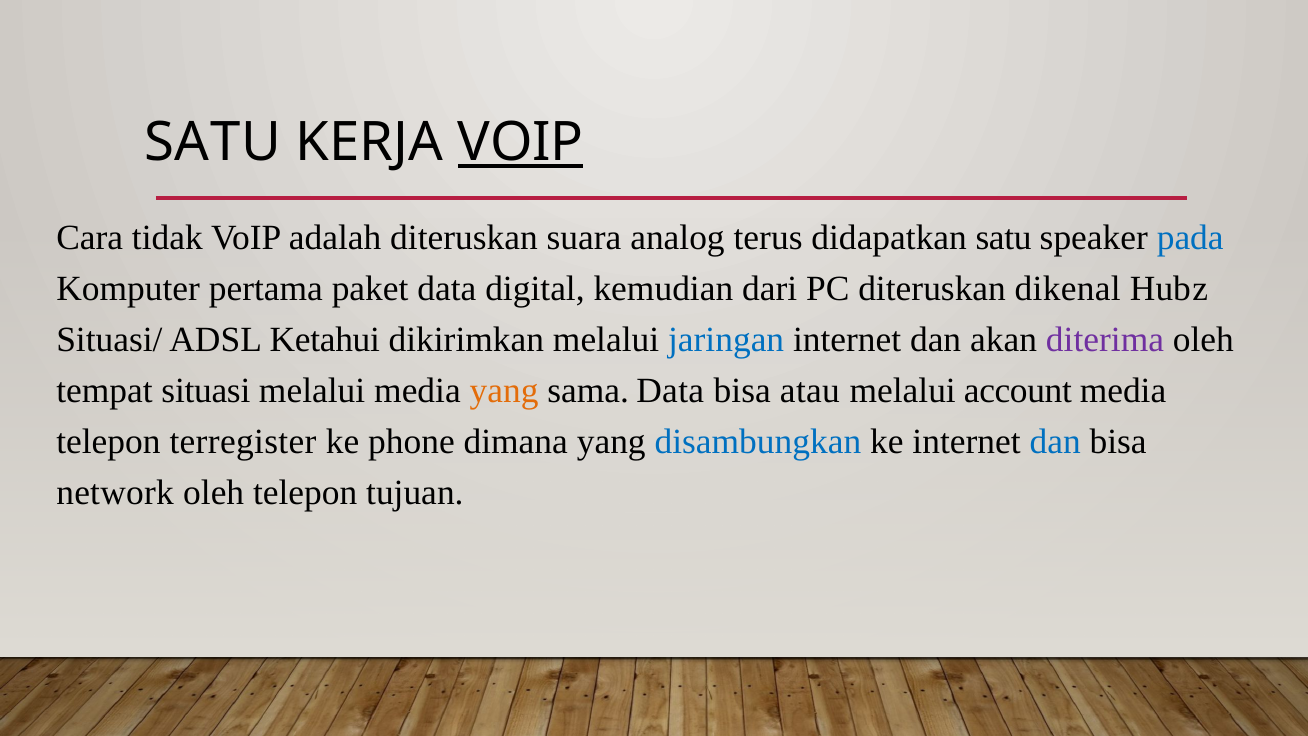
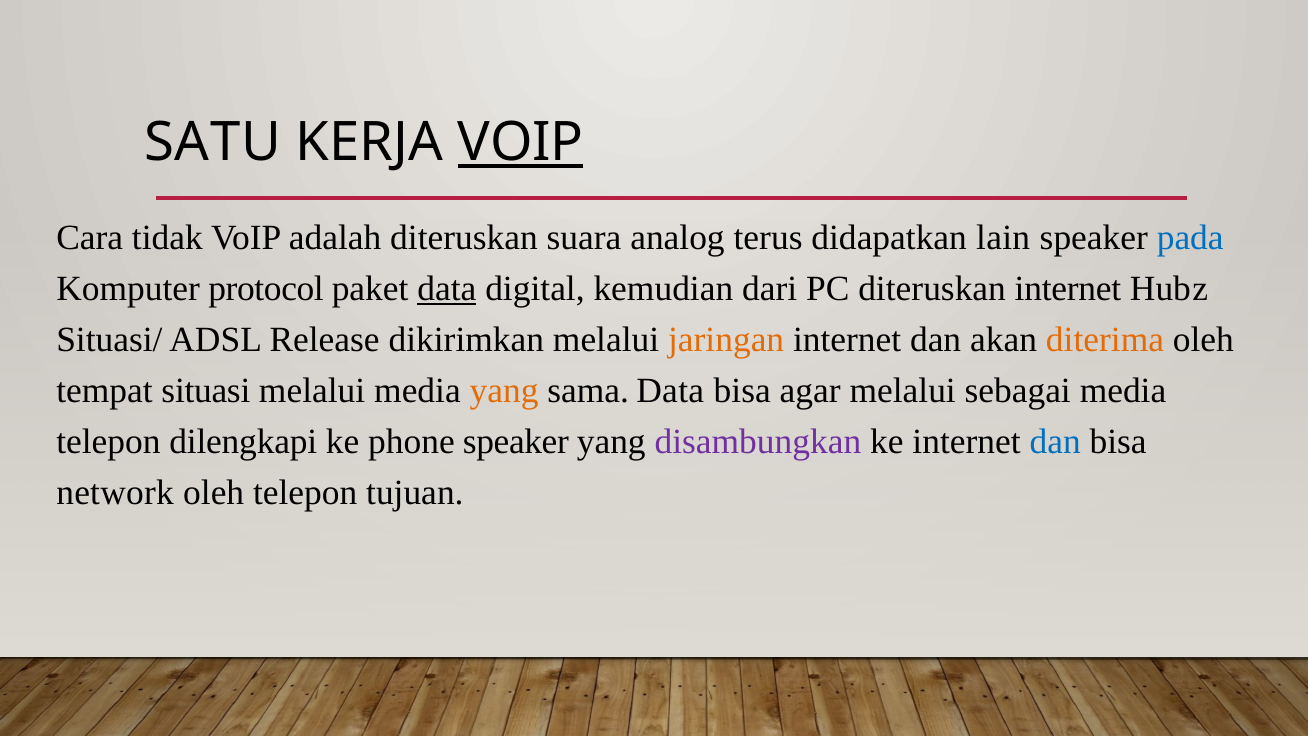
didapatkan satu: satu -> lain
pertama: pertama -> protocol
data at (447, 289) underline: none -> present
diteruskan dikenal: dikenal -> internet
Ketahui: Ketahui -> Release
jaringan colour: blue -> orange
diterima colour: purple -> orange
atau: atau -> agar
account: account -> sebagai
terregister: terregister -> dilengkapi
phone dimana: dimana -> speaker
disambungkan colour: blue -> purple
